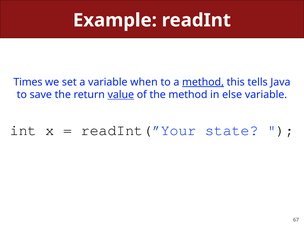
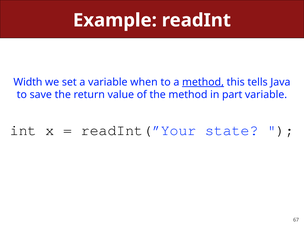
Times: Times -> Width
value underline: present -> none
else: else -> part
